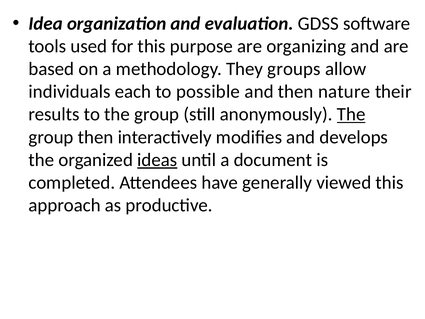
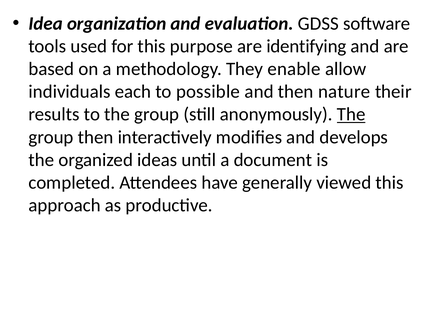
organizing: organizing -> identifying
groups: groups -> enable
ideas underline: present -> none
